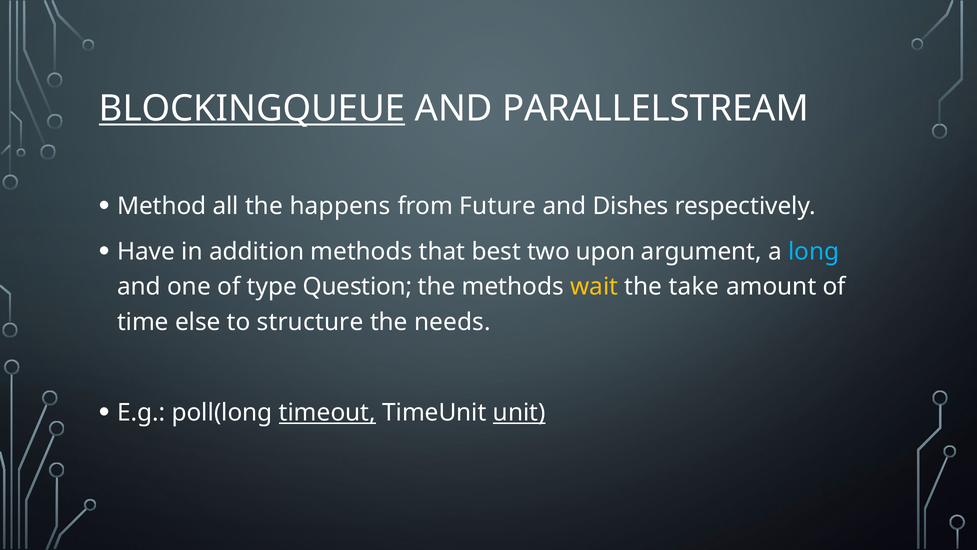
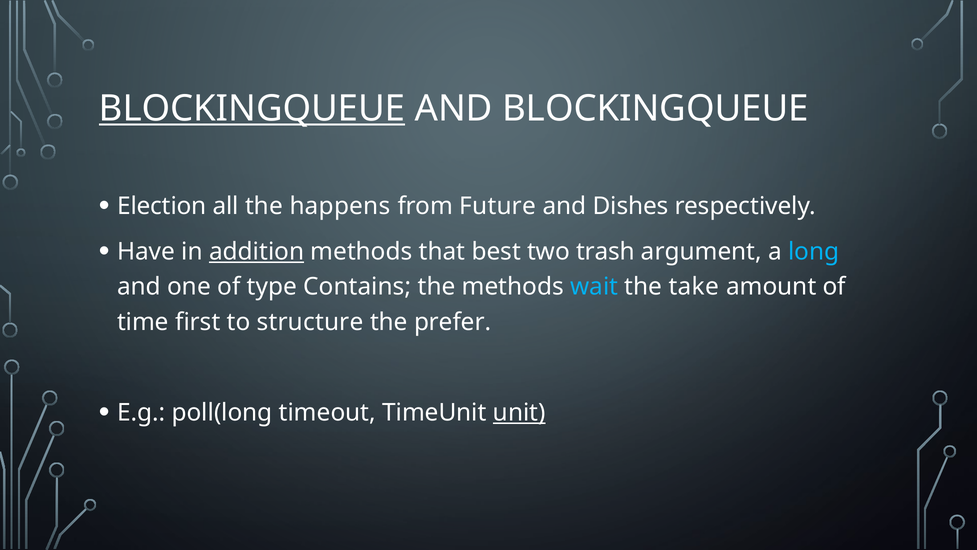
AND PARALLELSTREAM: PARALLELSTREAM -> BLOCKINGQUEUE
Method: Method -> Election
addition underline: none -> present
upon: upon -> trash
Question: Question -> Contains
wait colour: yellow -> light blue
else: else -> first
needs: needs -> prefer
timeout underline: present -> none
